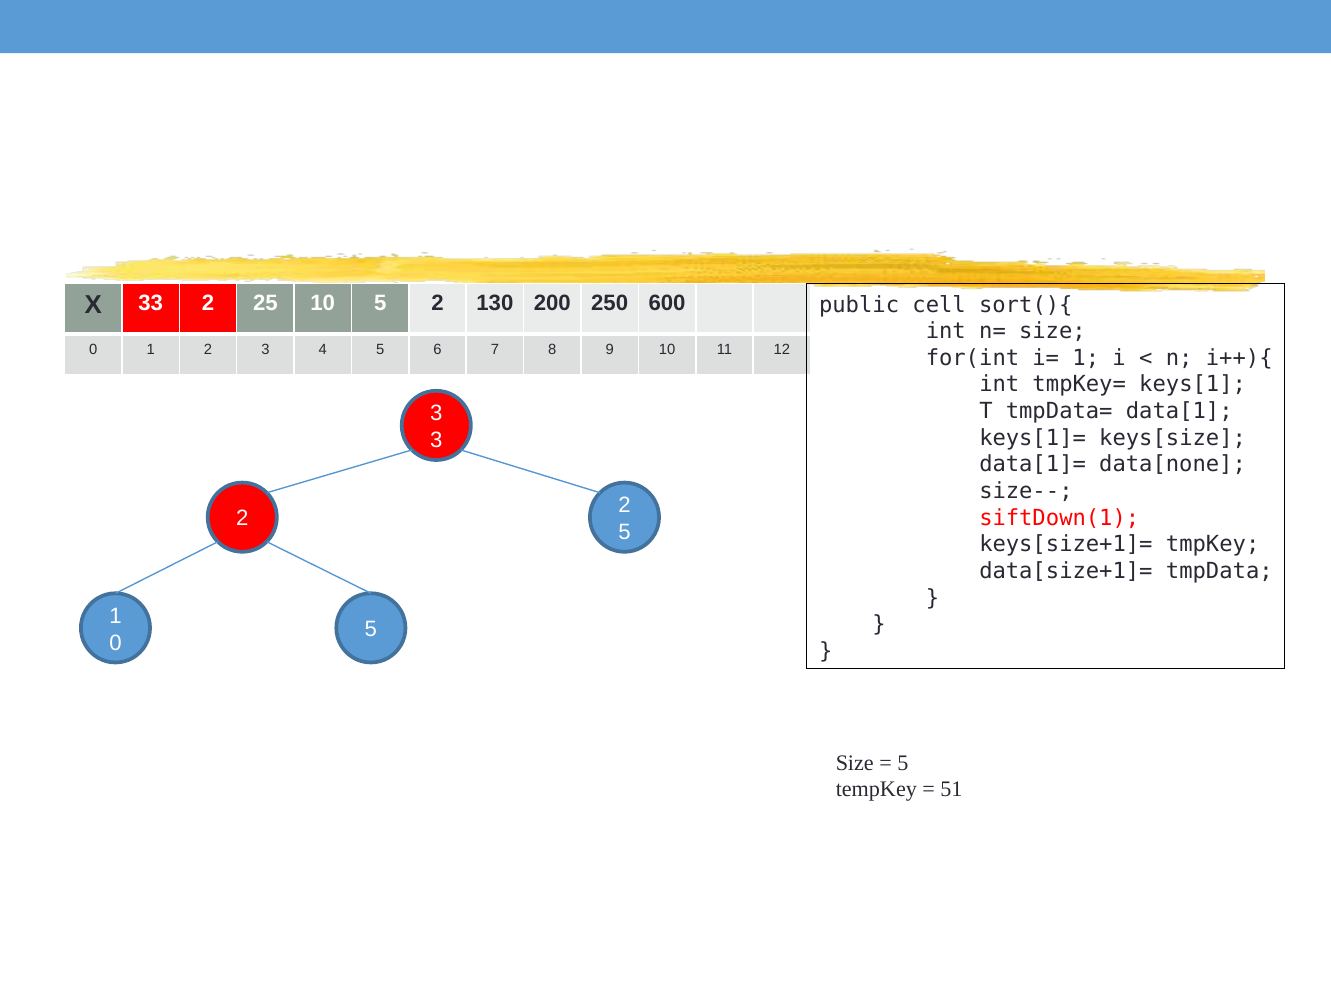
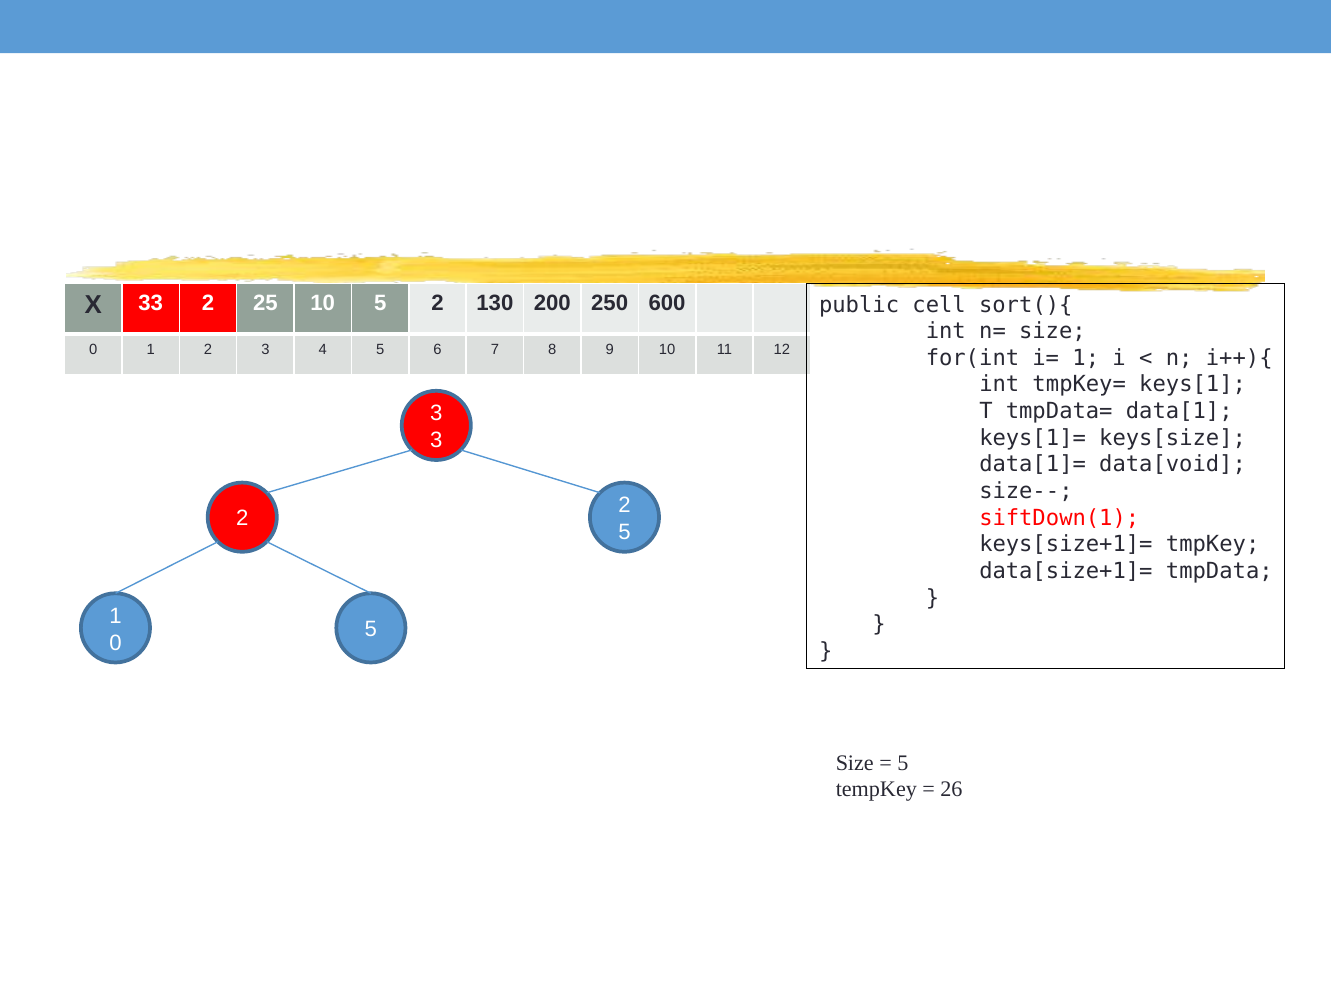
data[none: data[none -> data[void
51: 51 -> 26
